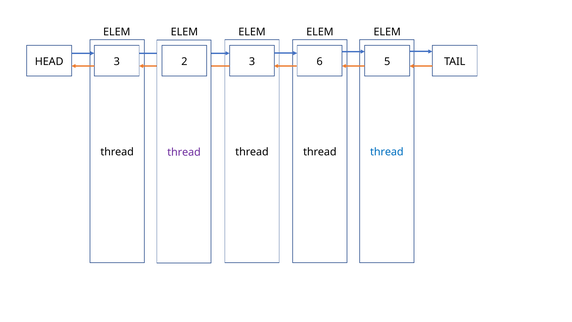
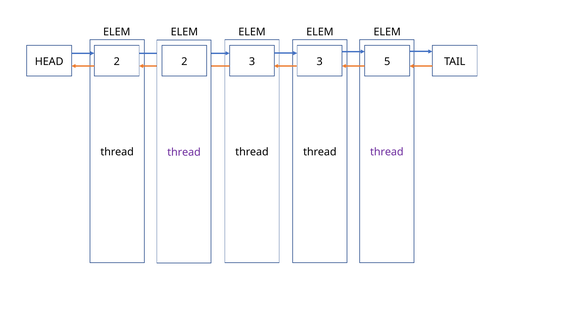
HEAD 3: 3 -> 2
3 6: 6 -> 3
thread at (387, 152) colour: blue -> purple
